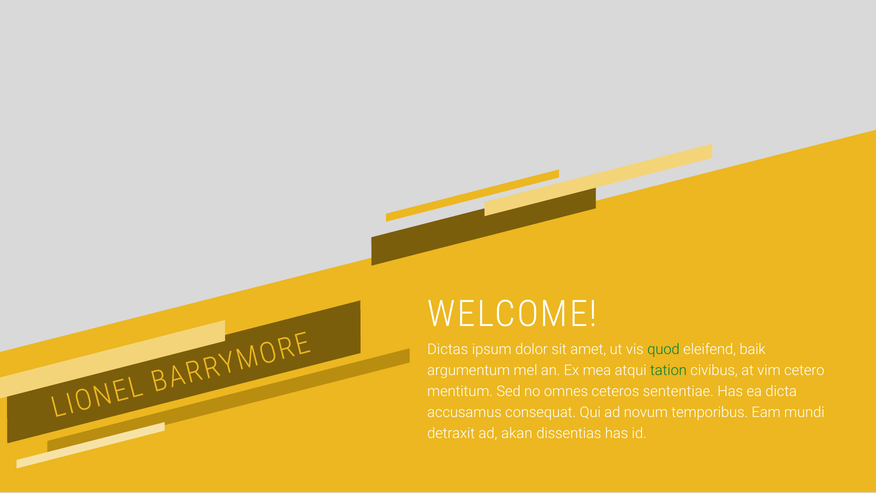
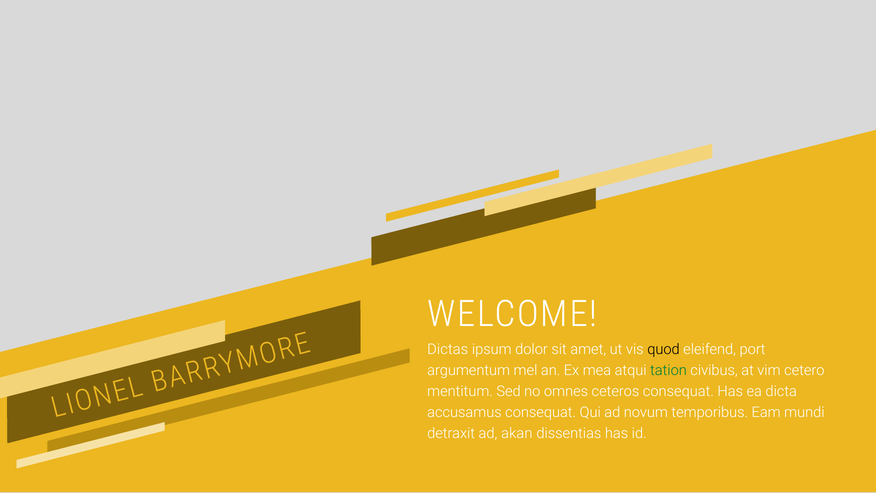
quod colour: green -> black
baik: baik -> port
ceteros sententiae: sententiae -> consequat
